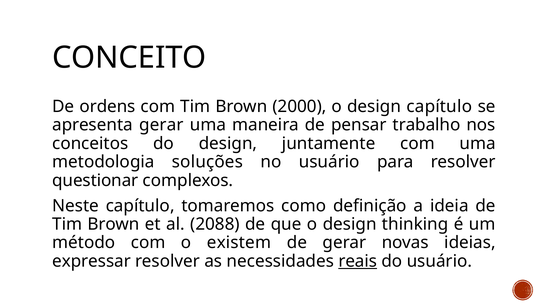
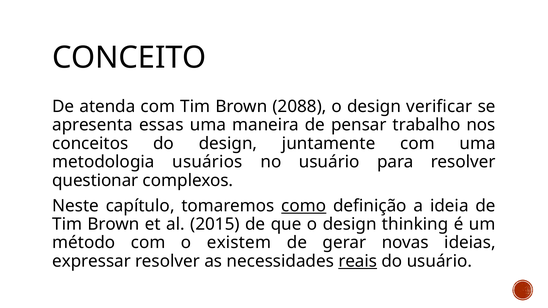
ordens: ordens -> atenda
2000: 2000 -> 2088
design capítulo: capítulo -> verificar
apresenta gerar: gerar -> essas
soluções: soluções -> usuários
como underline: none -> present
2088: 2088 -> 2015
